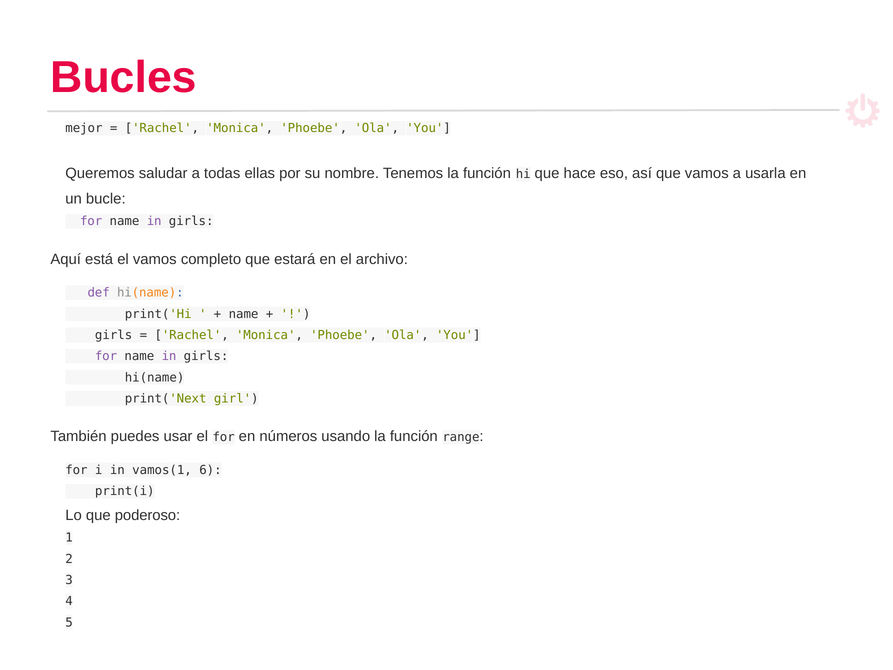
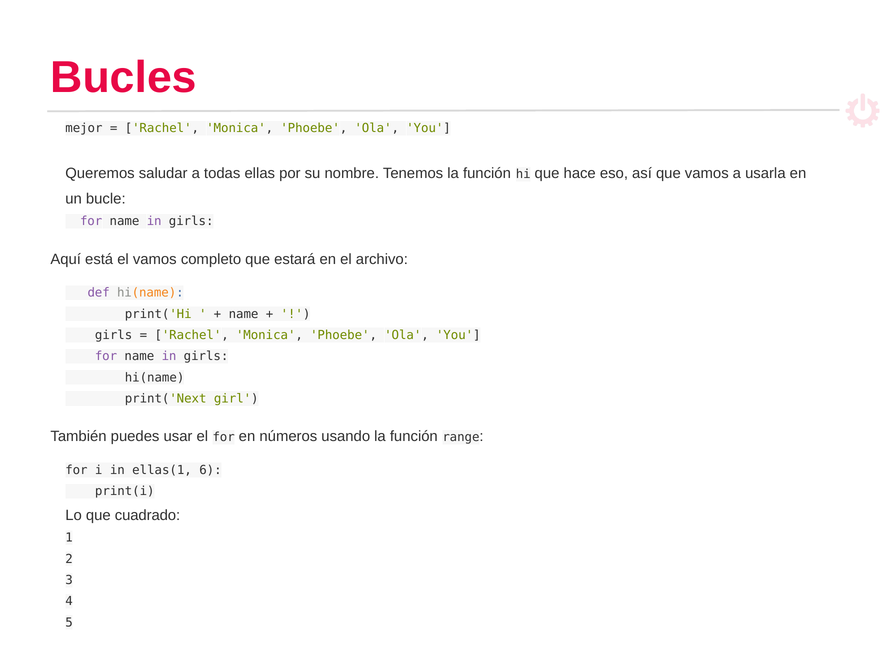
vamos(1: vamos(1 -> ellas(1
poderoso: poderoso -> cuadrado
